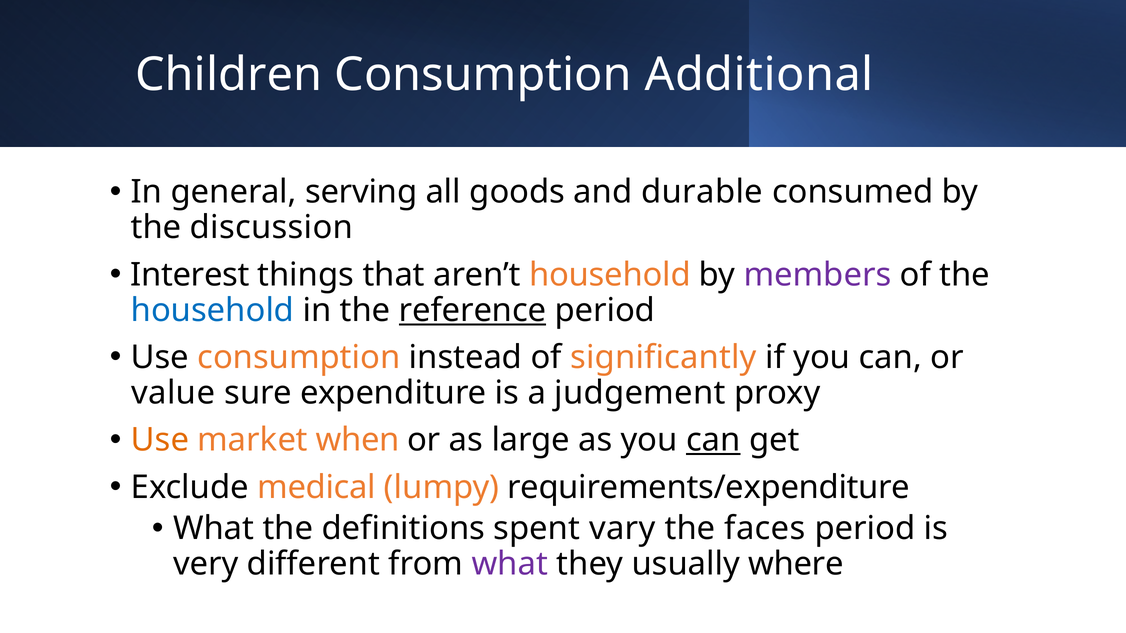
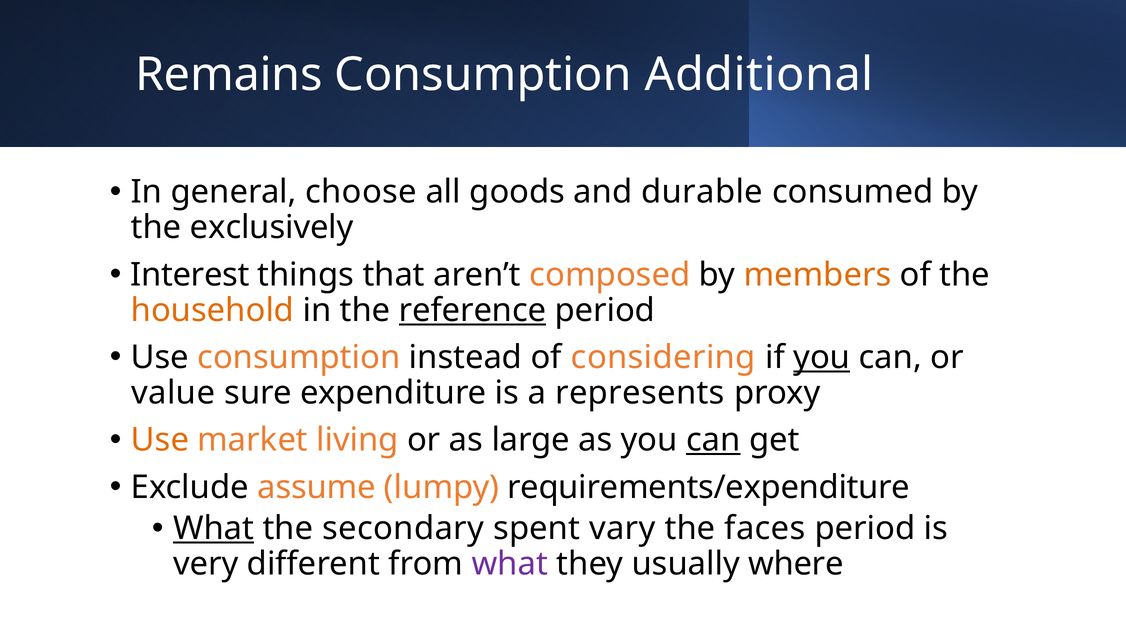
Children: Children -> Remains
serving: serving -> choose
discussion: discussion -> exclusively
aren’t household: household -> composed
members colour: purple -> orange
household at (213, 310) colour: blue -> orange
significantly: significantly -> considering
you at (822, 358) underline: none -> present
judgement: judgement -> represents
when: when -> living
medical: medical -> assume
What at (214, 529) underline: none -> present
definitions: definitions -> secondary
